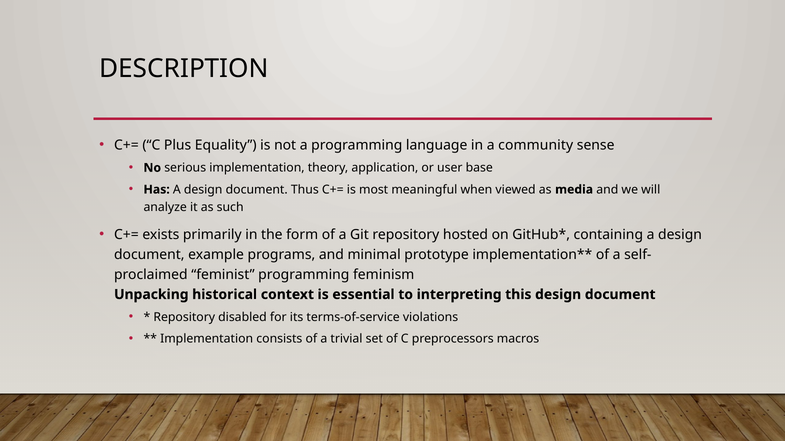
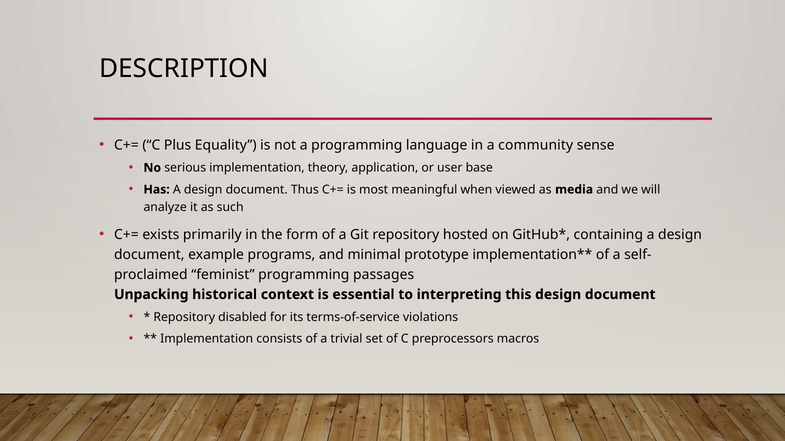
feminism: feminism -> passages
